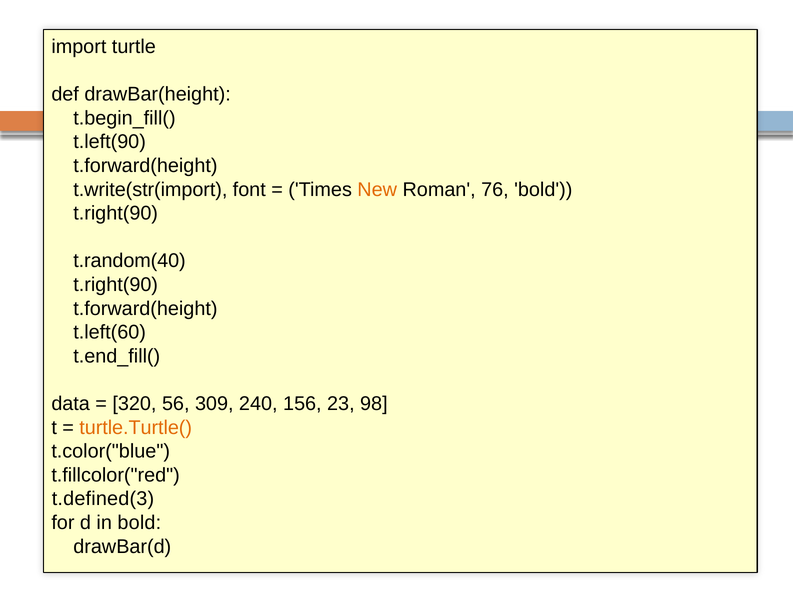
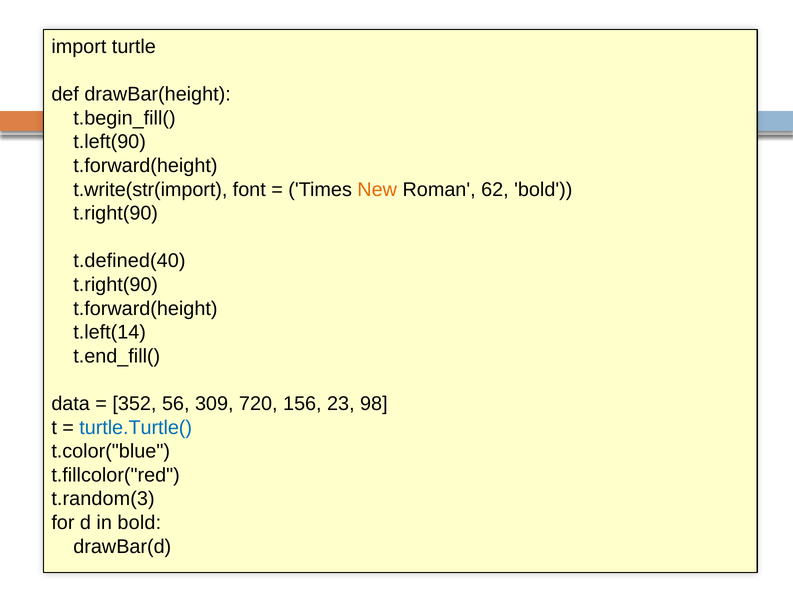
76: 76 -> 62
t.random(40: t.random(40 -> t.defined(40
t.left(60: t.left(60 -> t.left(14
320: 320 -> 352
240: 240 -> 720
turtle.Turtle( colour: orange -> blue
t.defined(3: t.defined(3 -> t.random(3
